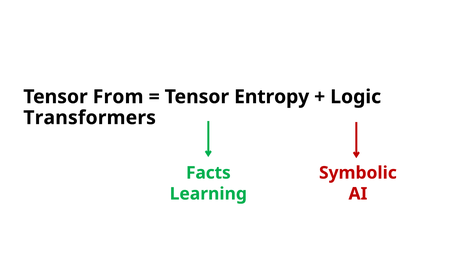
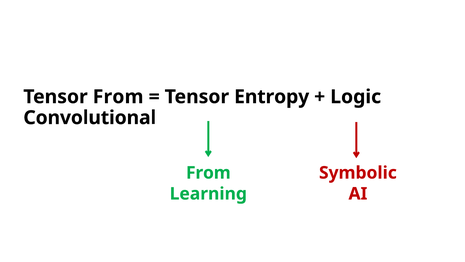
Transformers: Transformers -> Convolutional
Facts at (208, 173): Facts -> From
